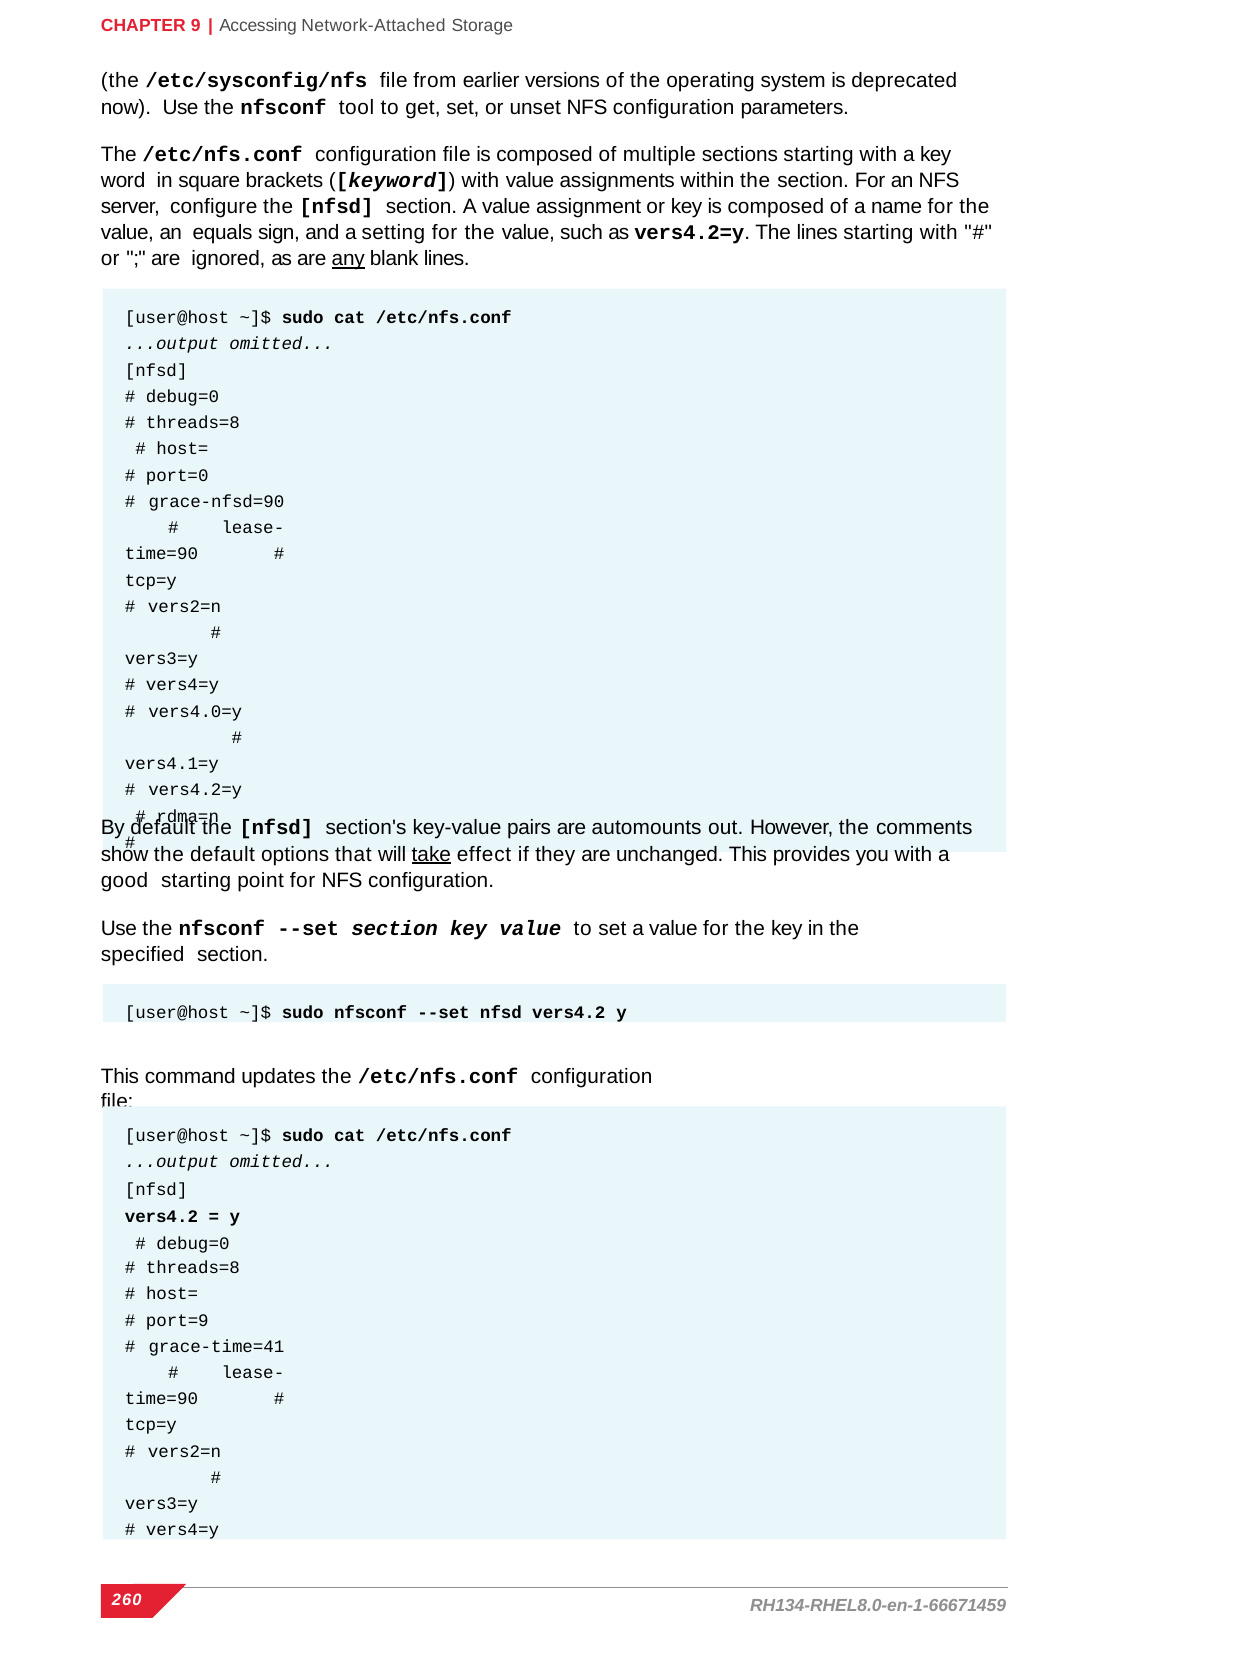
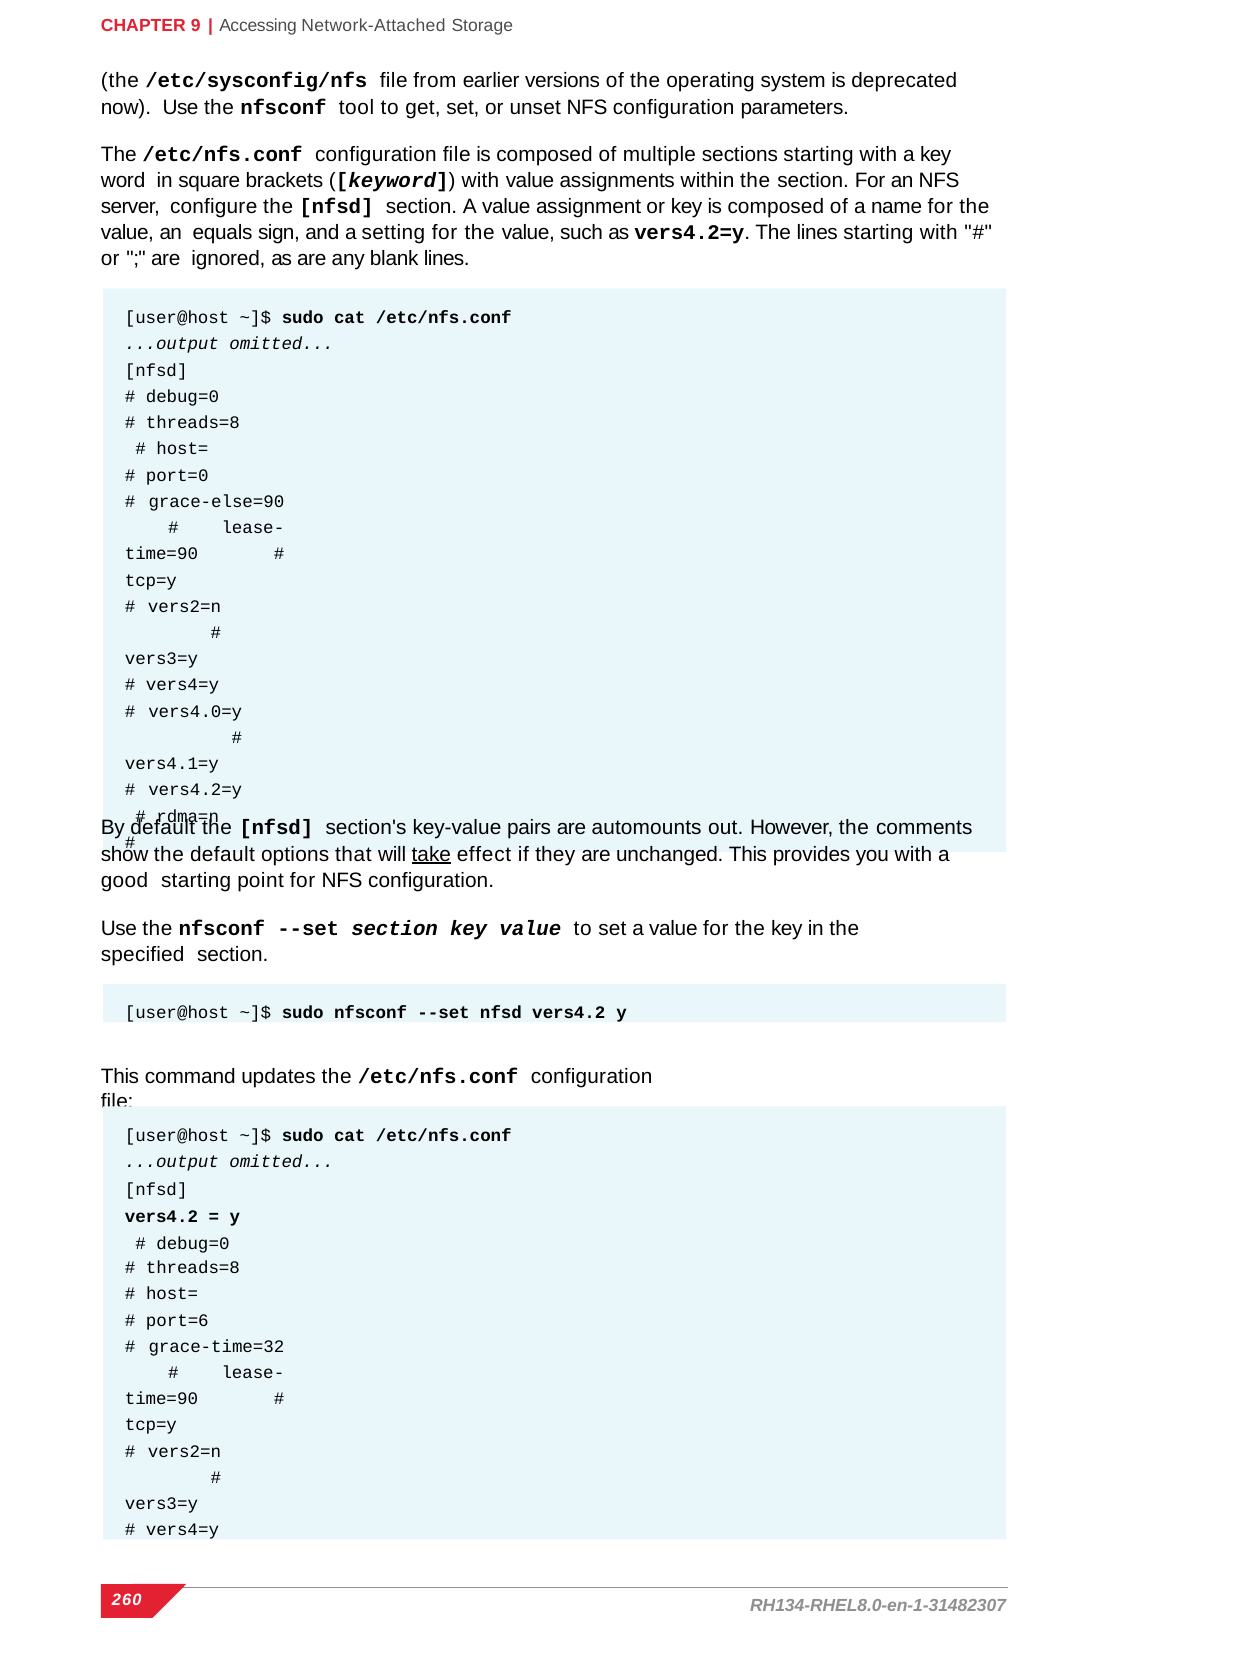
any underline: present -> none
grace-nfsd=90: grace-nfsd=90 -> grace-else=90
port=9: port=9 -> port=6
grace-time=41: grace-time=41 -> grace-time=32
RH134-RHEL8.0-en-1-66671459: RH134-RHEL8.0-en-1-66671459 -> RH134-RHEL8.0-en-1-31482307
